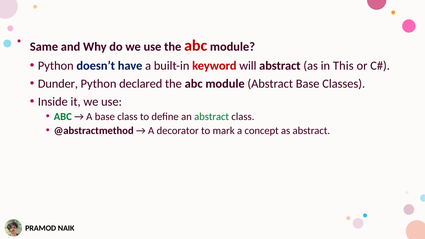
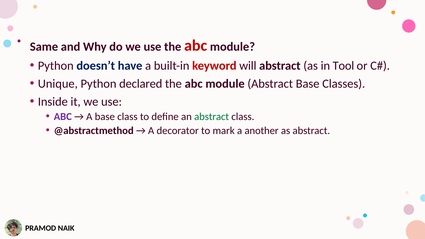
This: This -> Tool
Dunder: Dunder -> Unique
ABC at (63, 117) colour: green -> purple
concept: concept -> another
